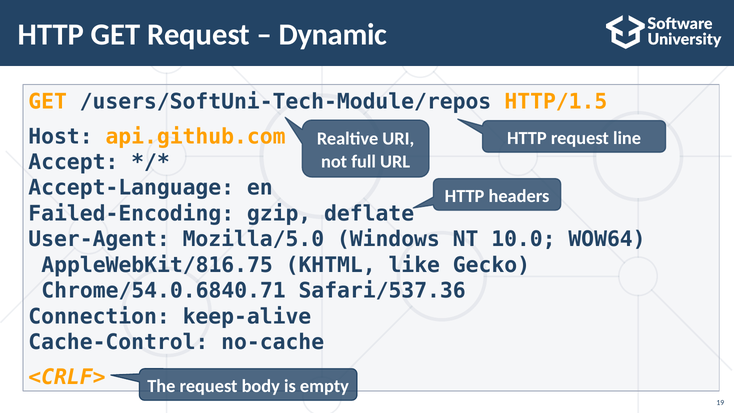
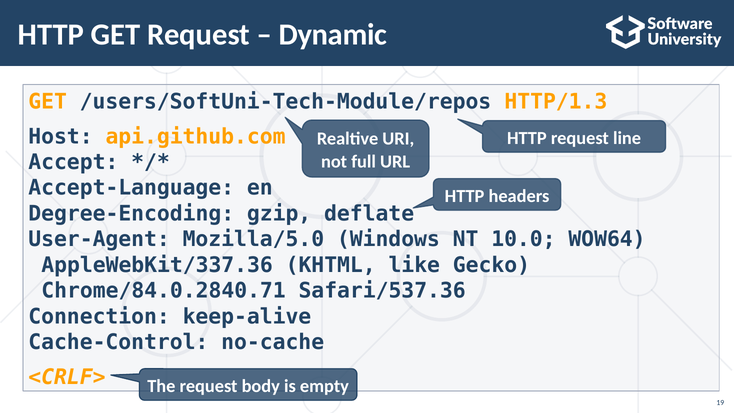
HTTP/1.5: HTTP/1.5 -> HTTP/1.3
Failed-Encoding: Failed-Encoding -> Degree-Encoding
AppleWebKit/816.75: AppleWebKit/816.75 -> AppleWebKit/337.36
Chrome/54.0.6840.71: Chrome/54.0.6840.71 -> Chrome/84.0.2840.71
